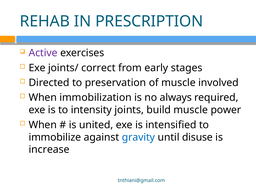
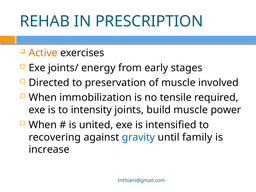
Active colour: purple -> orange
correct: correct -> energy
always: always -> tensile
immobilize: immobilize -> recovering
disuse: disuse -> family
